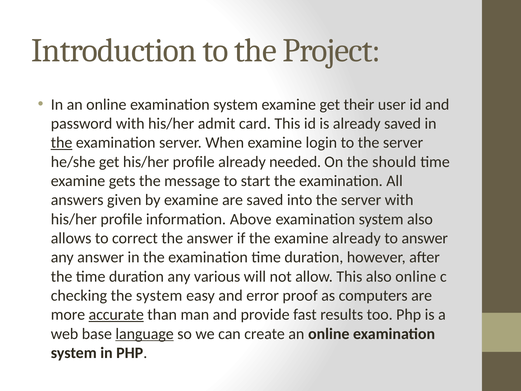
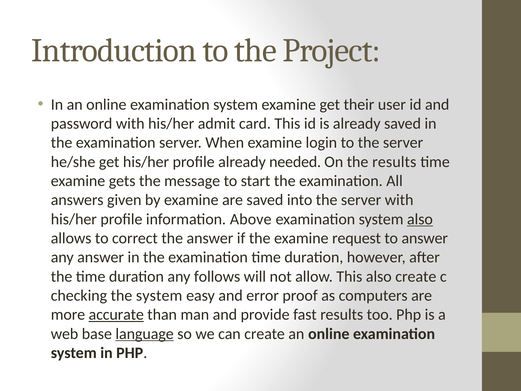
the at (62, 143) underline: present -> none
the should: should -> results
also at (420, 219) underline: none -> present
examine already: already -> request
various: various -> follows
also online: online -> create
